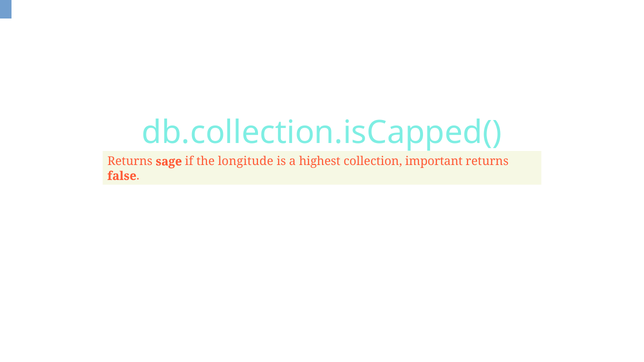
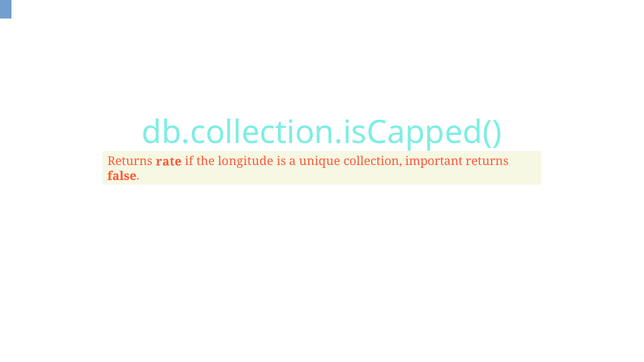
sage: sage -> rate
highest: highest -> unique
